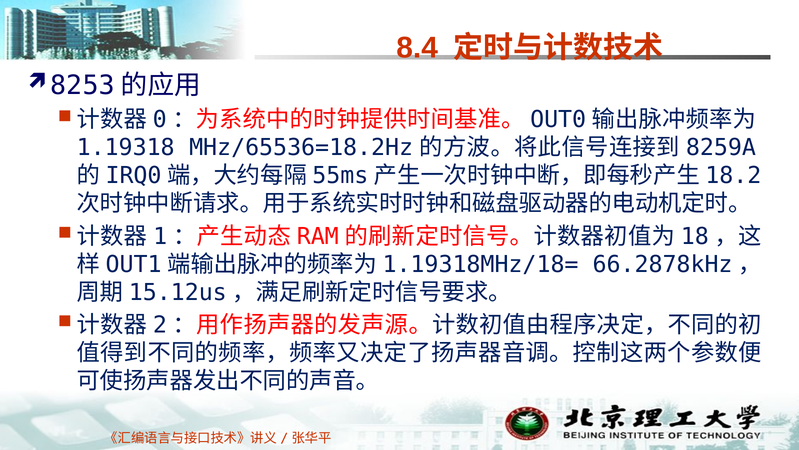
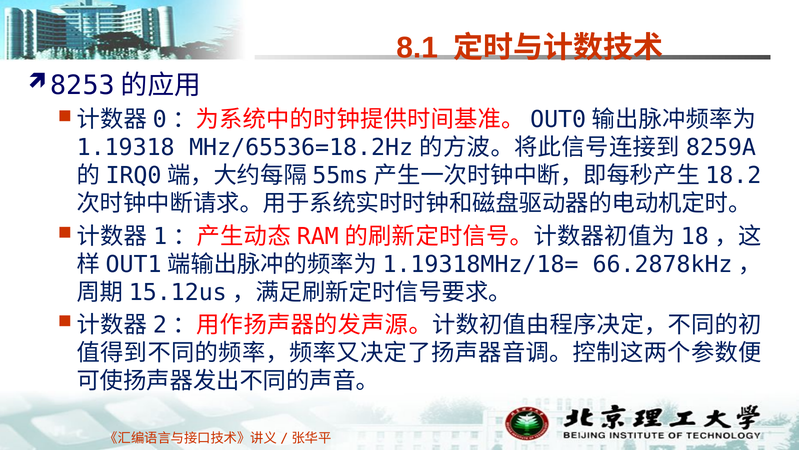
8.4: 8.4 -> 8.1
